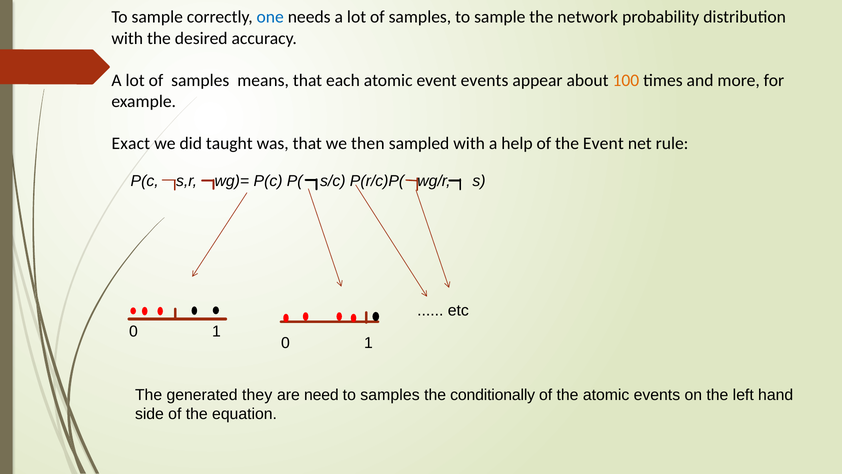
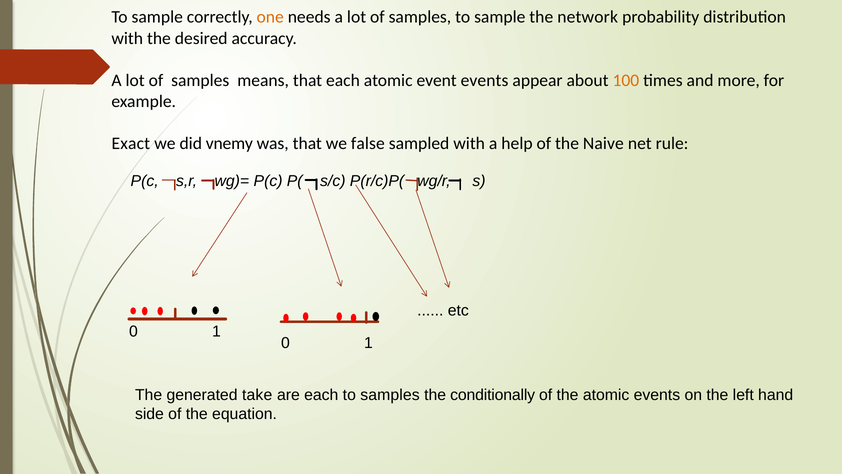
one colour: blue -> orange
taught: taught -> vnemy
then: then -> false
the Event: Event -> Naive
they: they -> take
are need: need -> each
